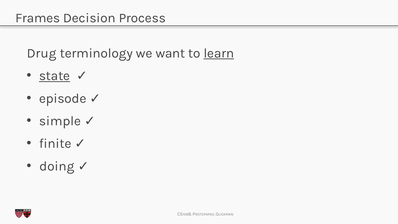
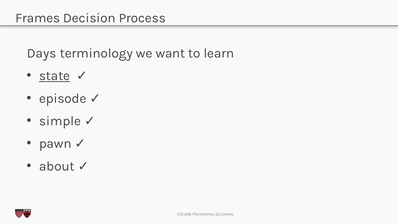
Drug: Drug -> Days
learn underline: present -> none
finite: finite -> pawn
doing: doing -> about
